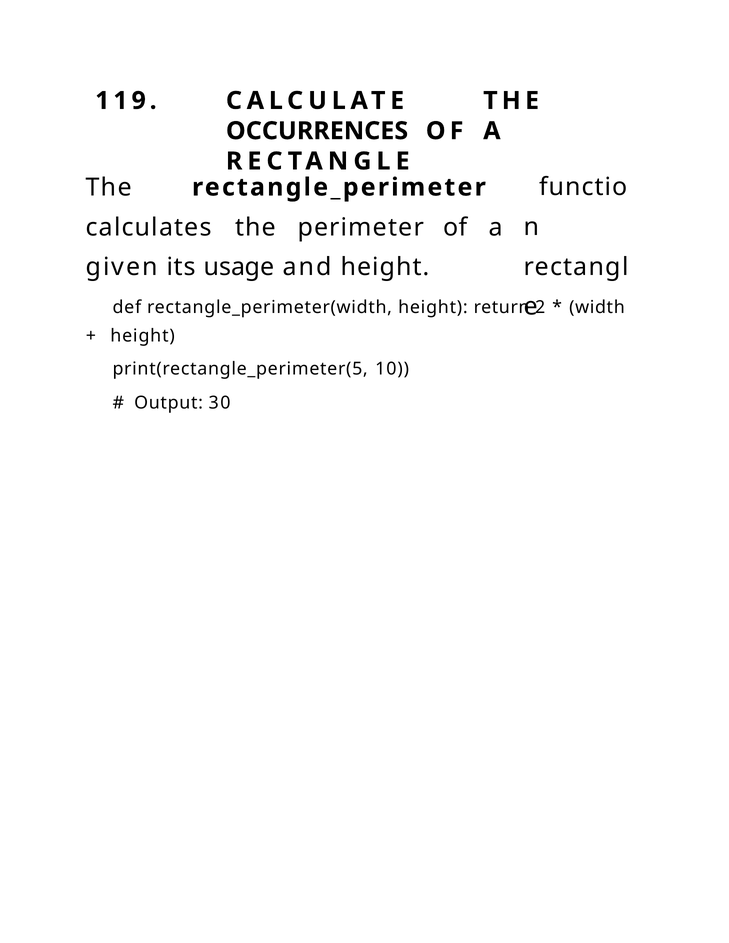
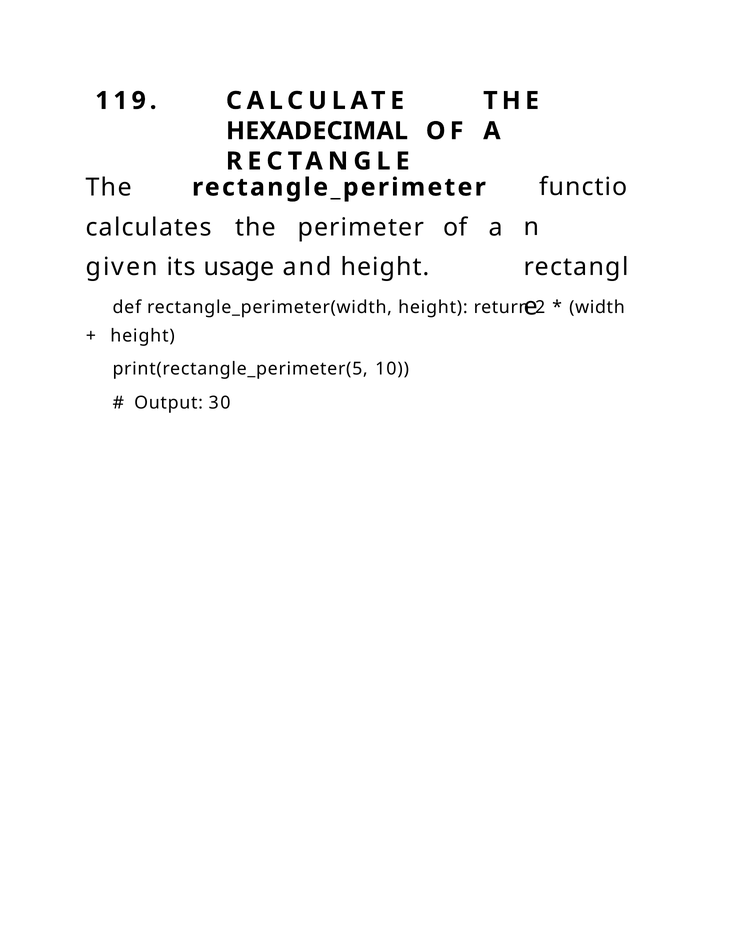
OCCURRENCES: OCCURRENCES -> HEXADECIMAL
